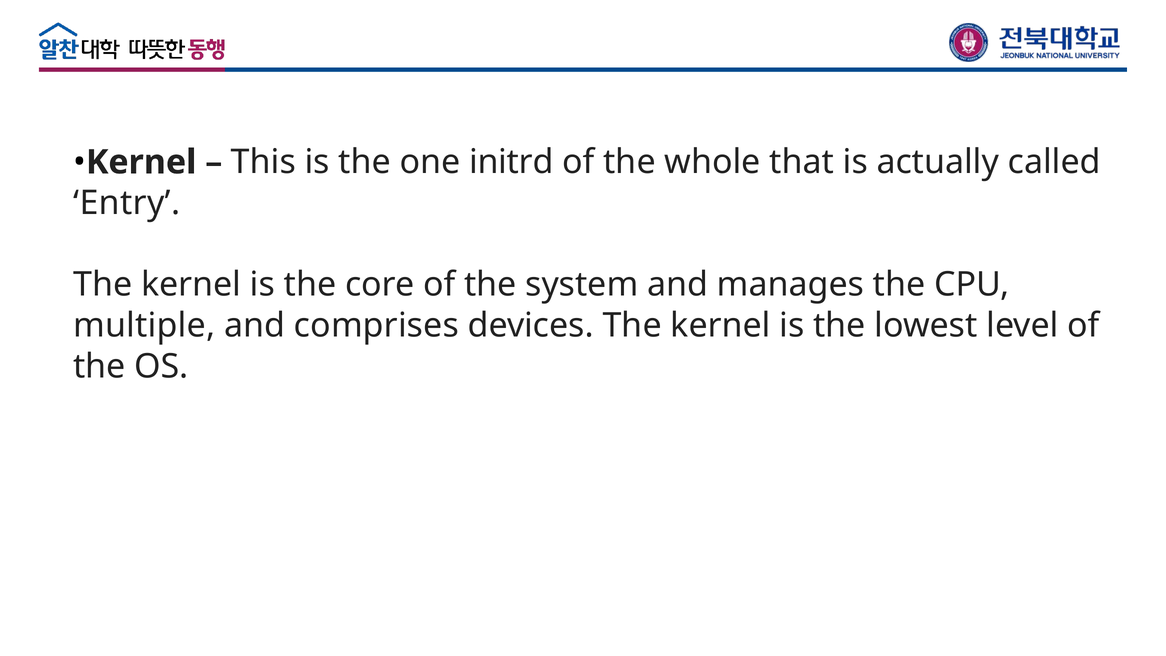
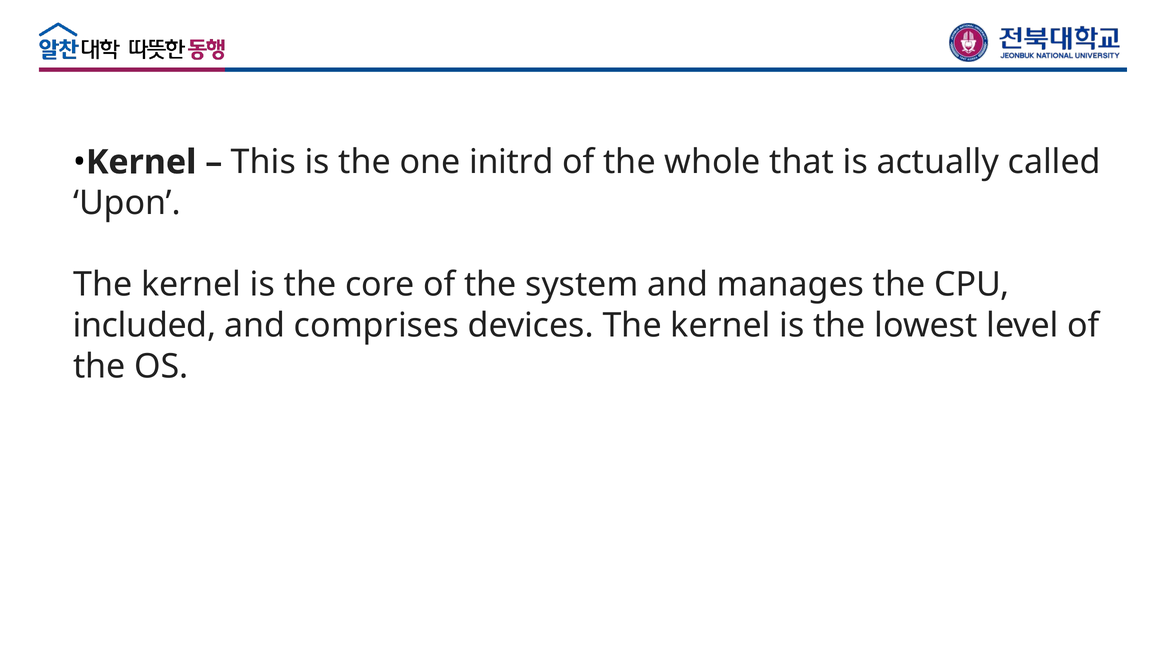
Entry: Entry -> Upon
multiple: multiple -> included
